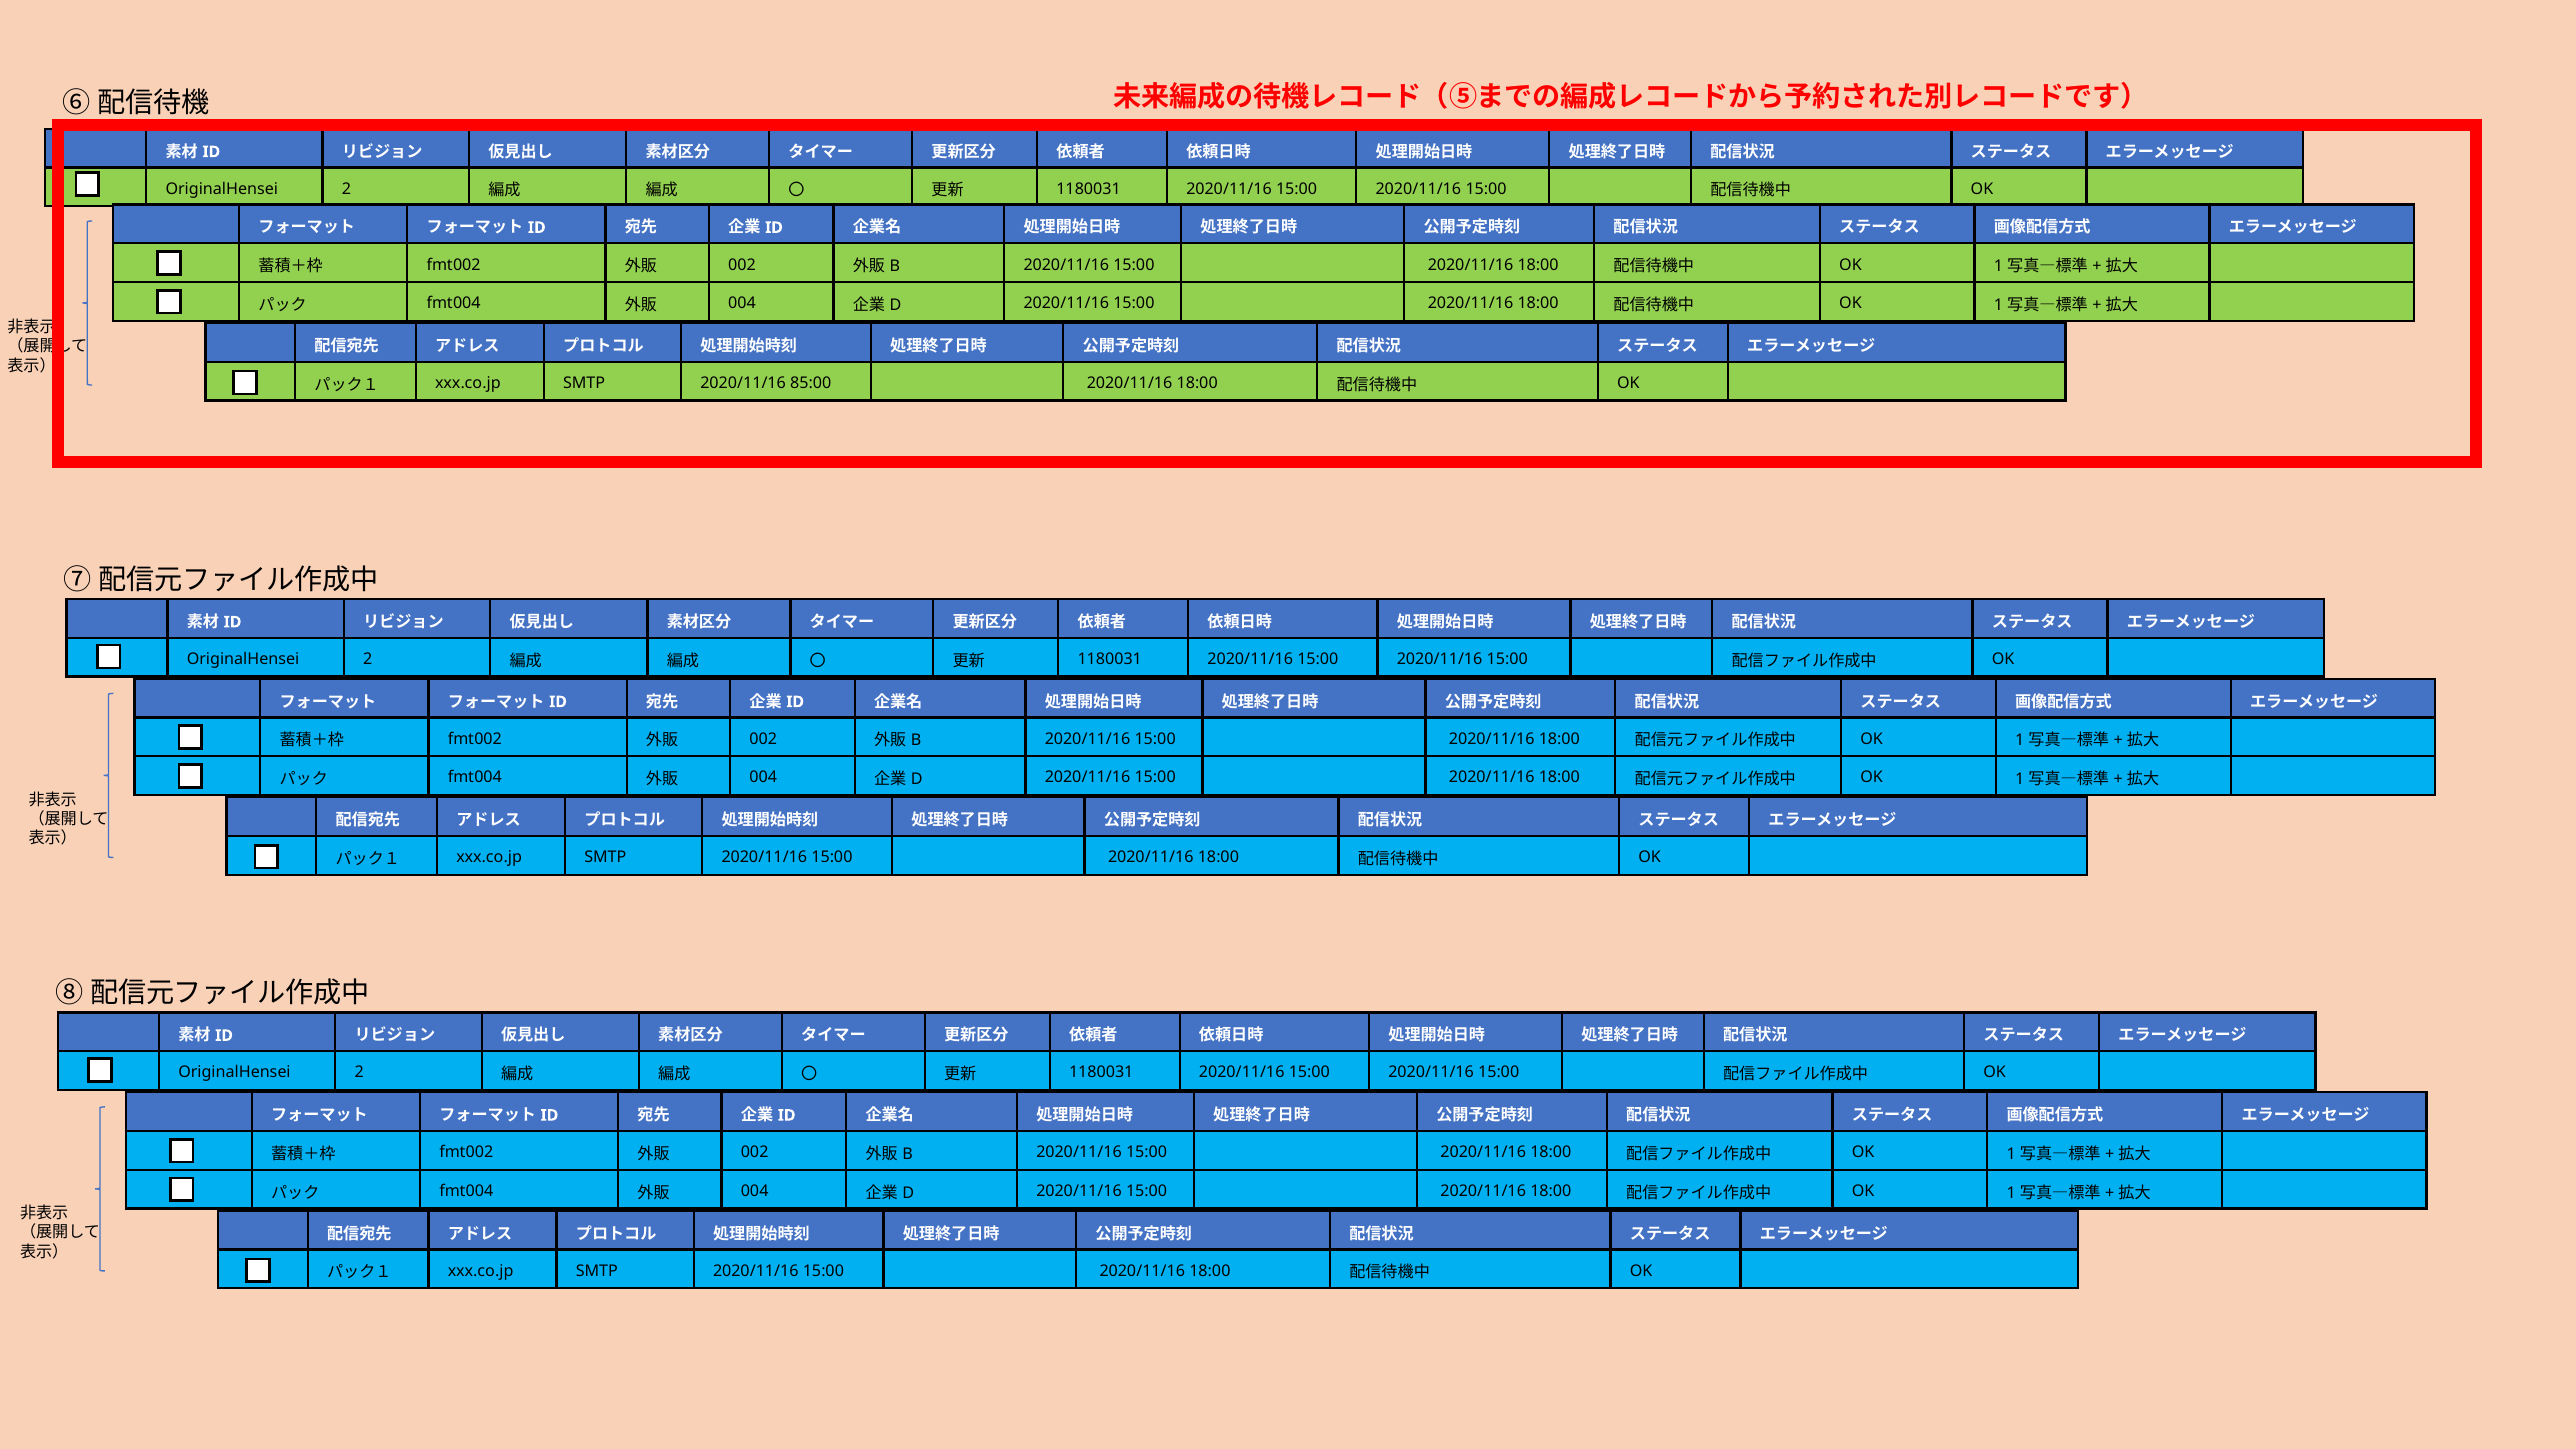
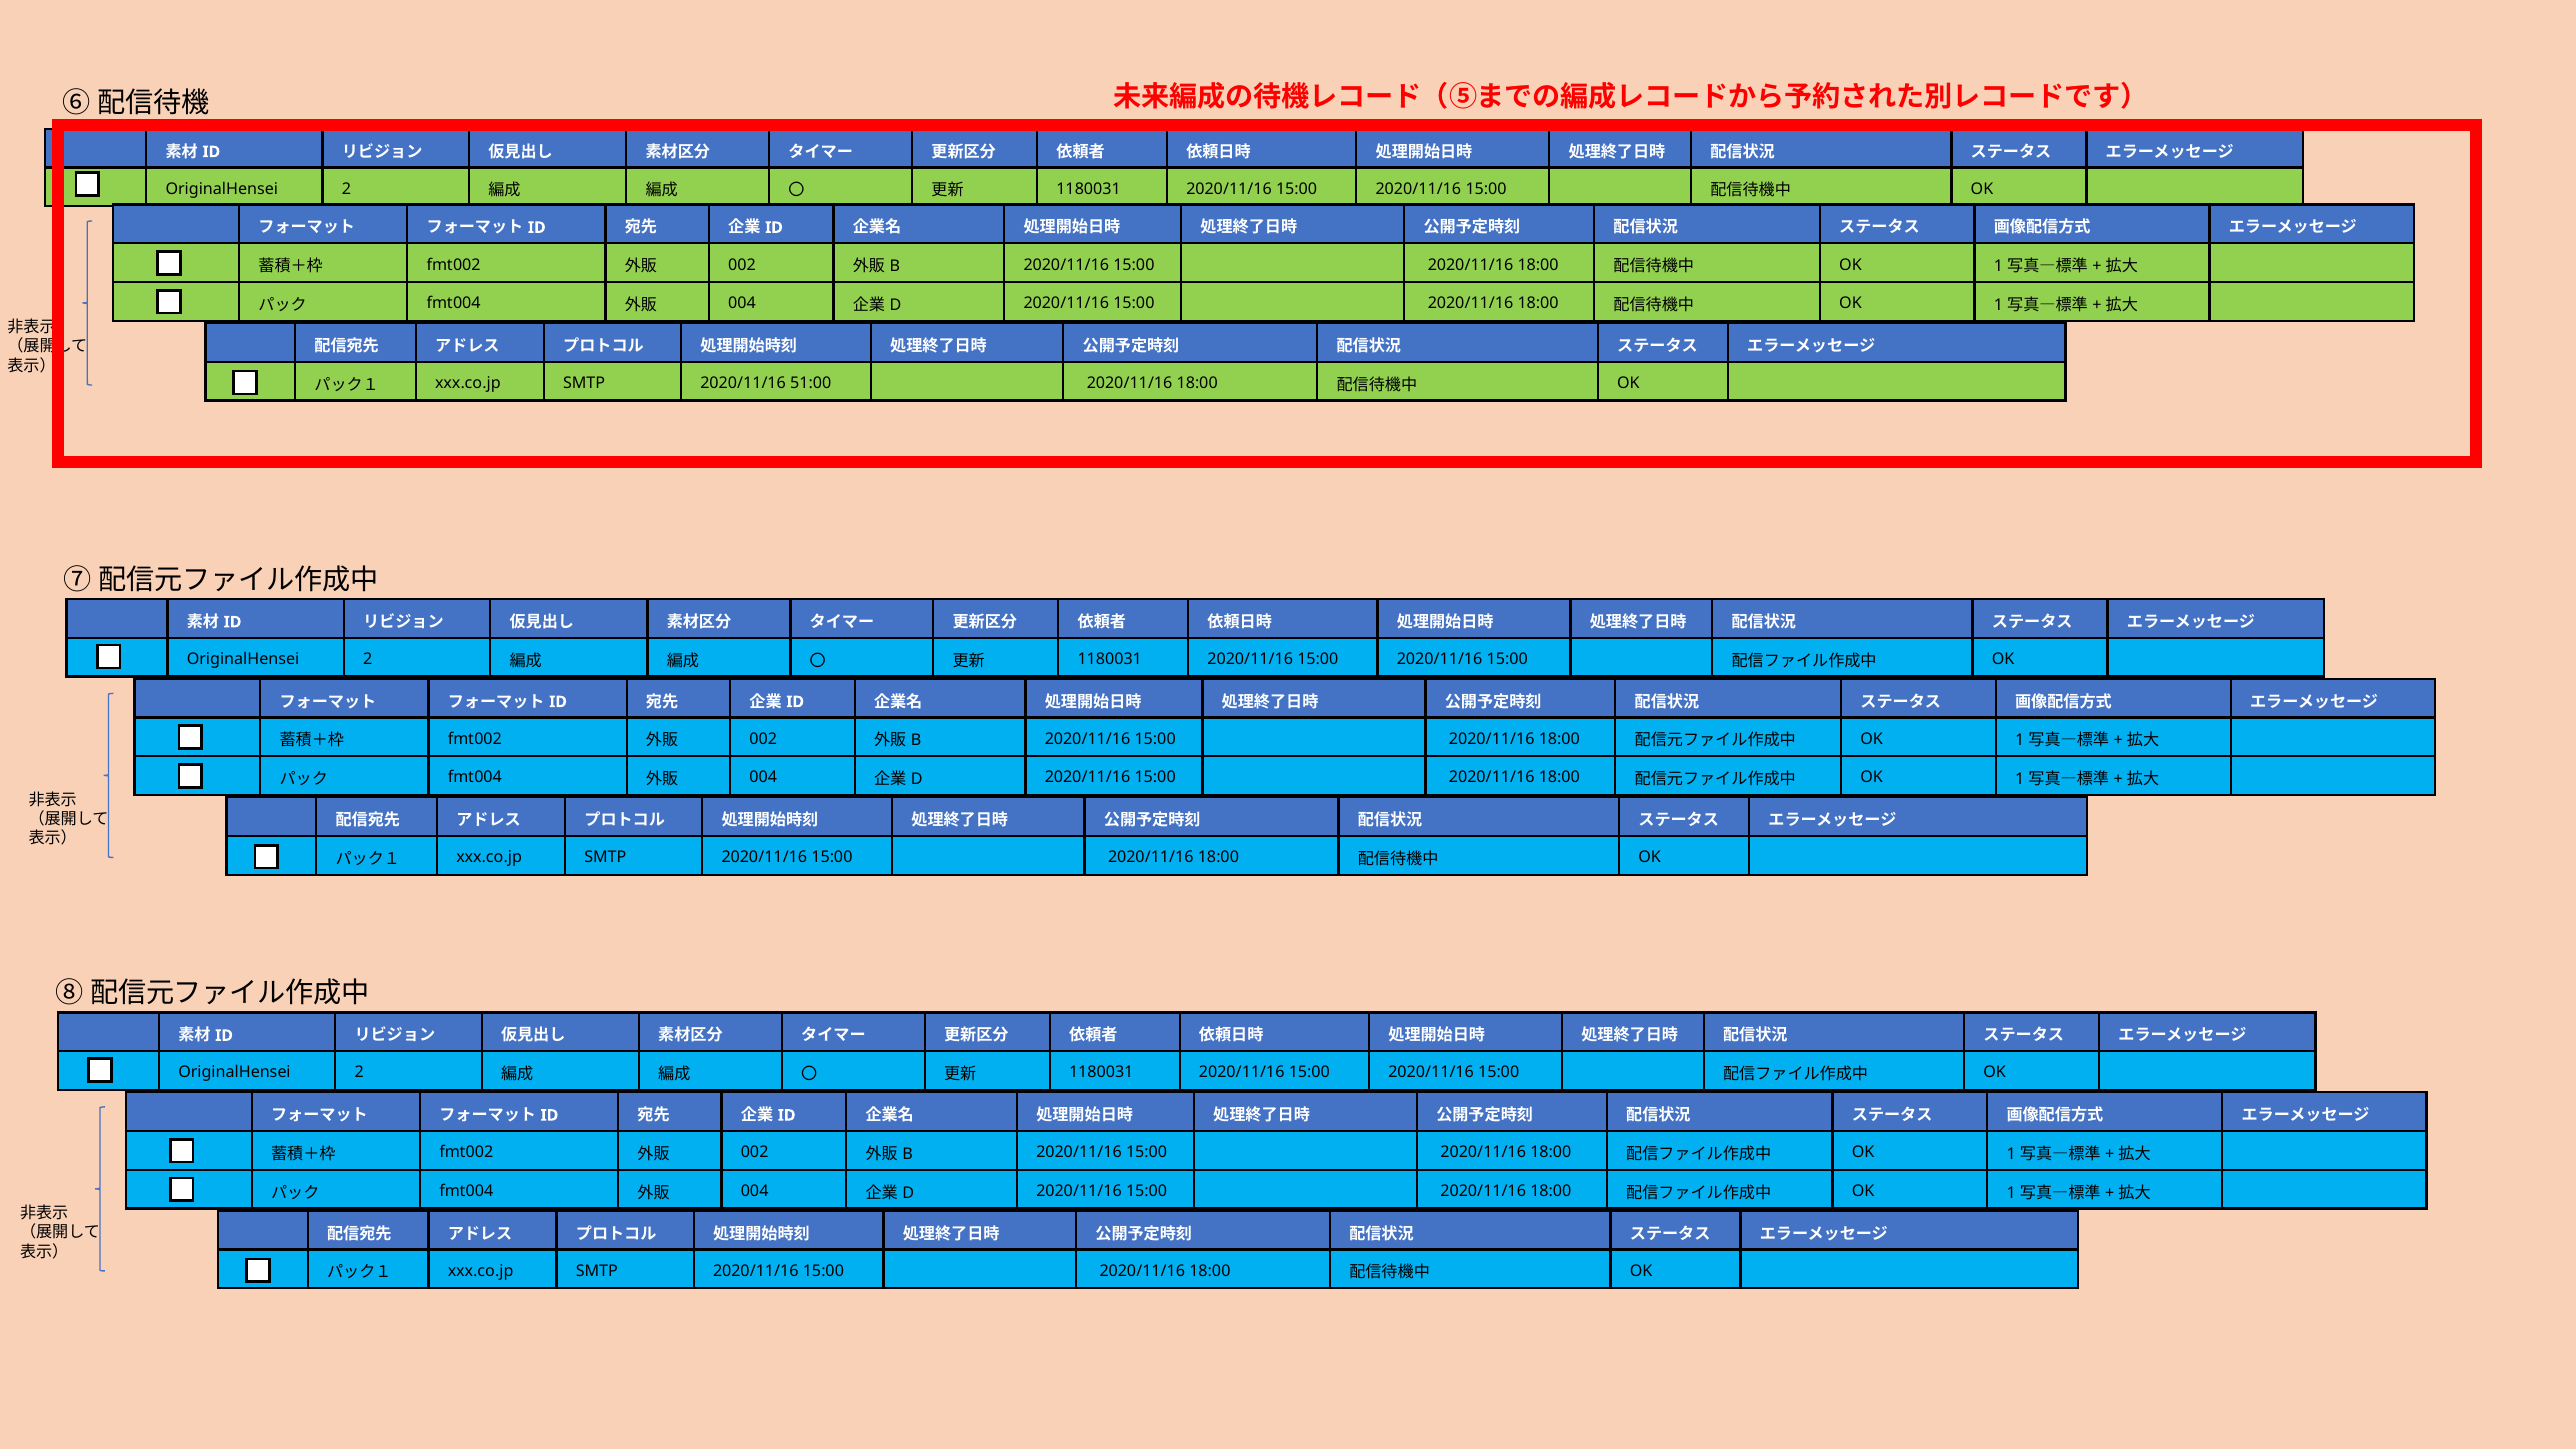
85:00: 85:00 -> 51:00
